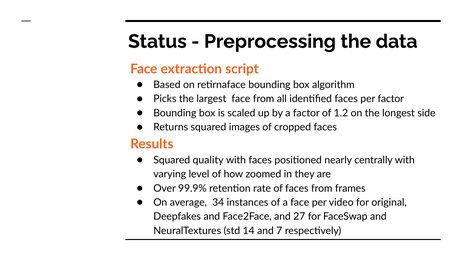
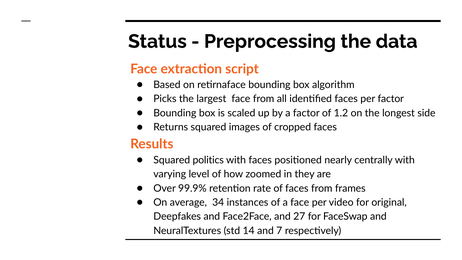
quality: quality -> politics
